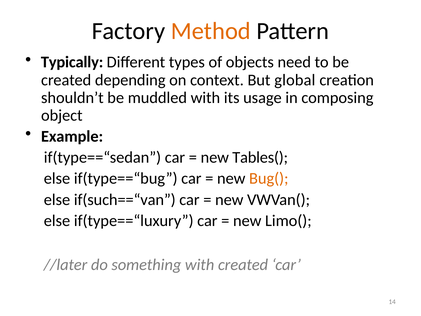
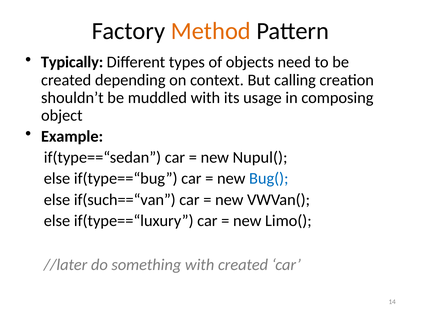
global: global -> calling
Tables(: Tables( -> Nupul(
Bug( colour: orange -> blue
